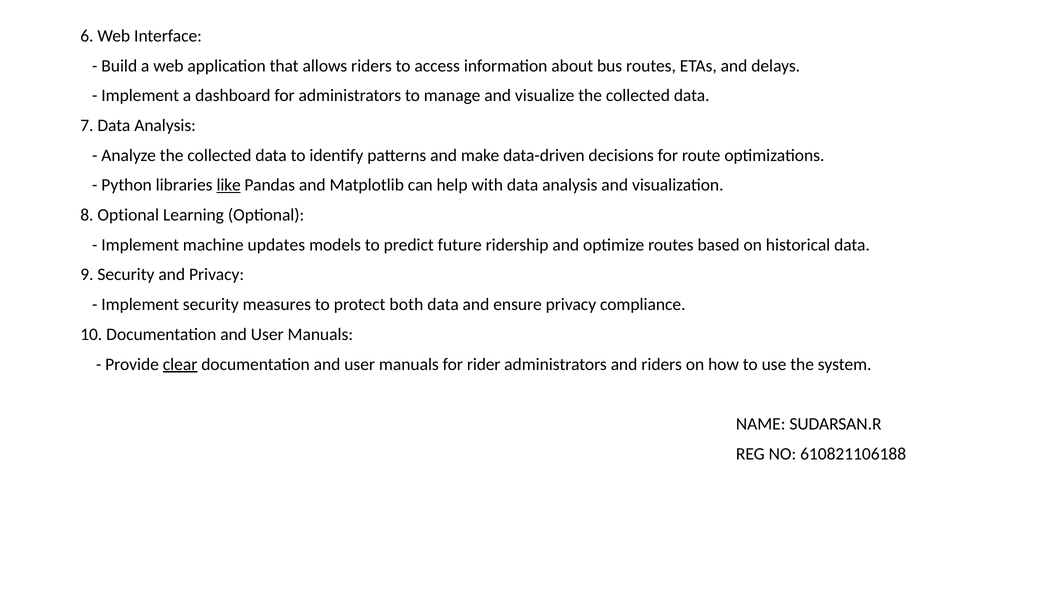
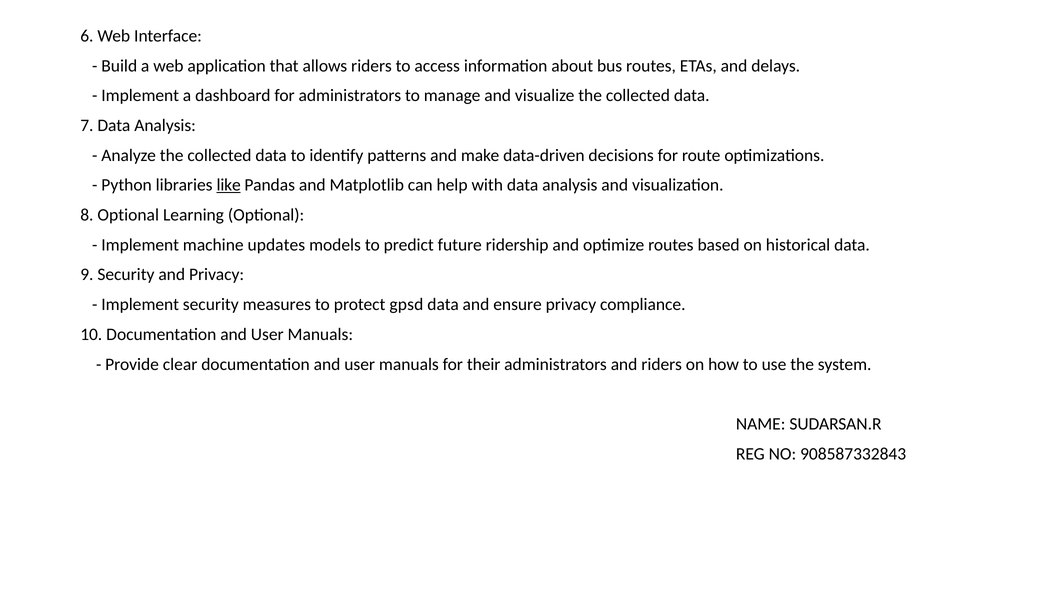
both: both -> gpsd
clear underline: present -> none
rider: rider -> their
610821106188: 610821106188 -> 908587332843
